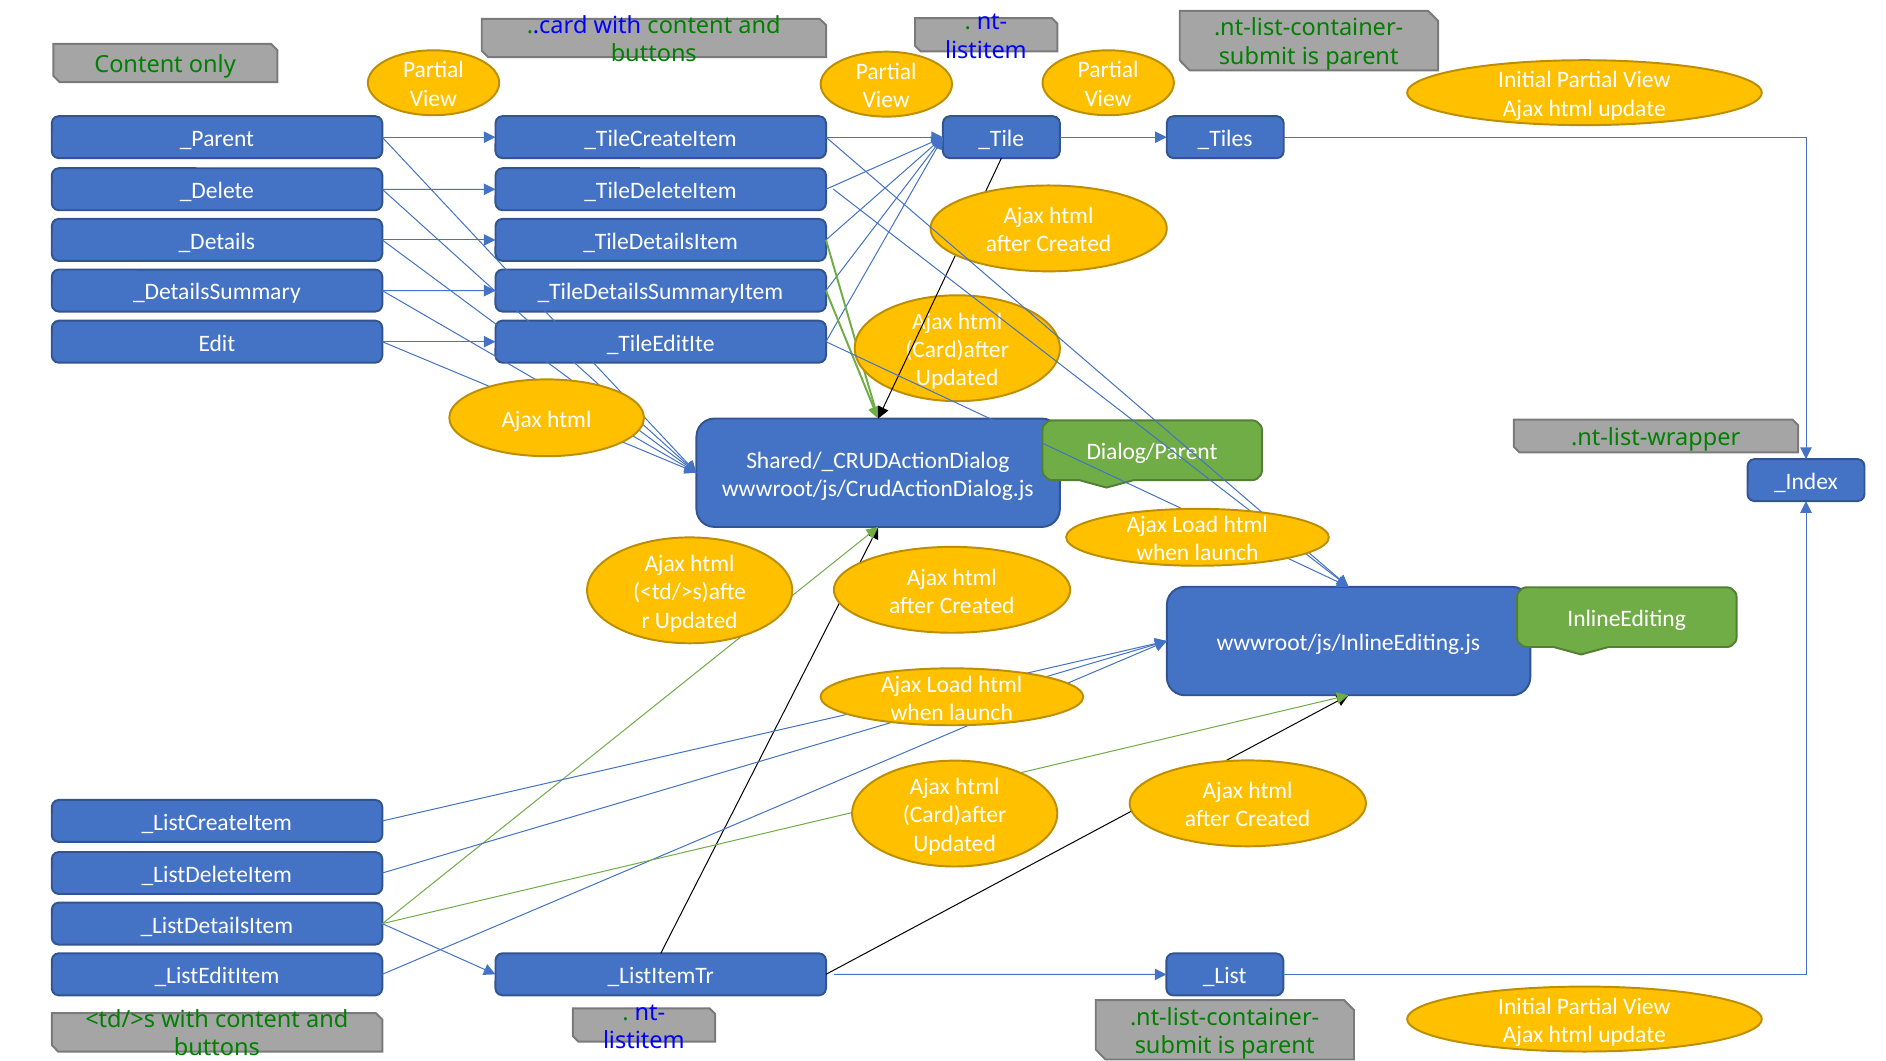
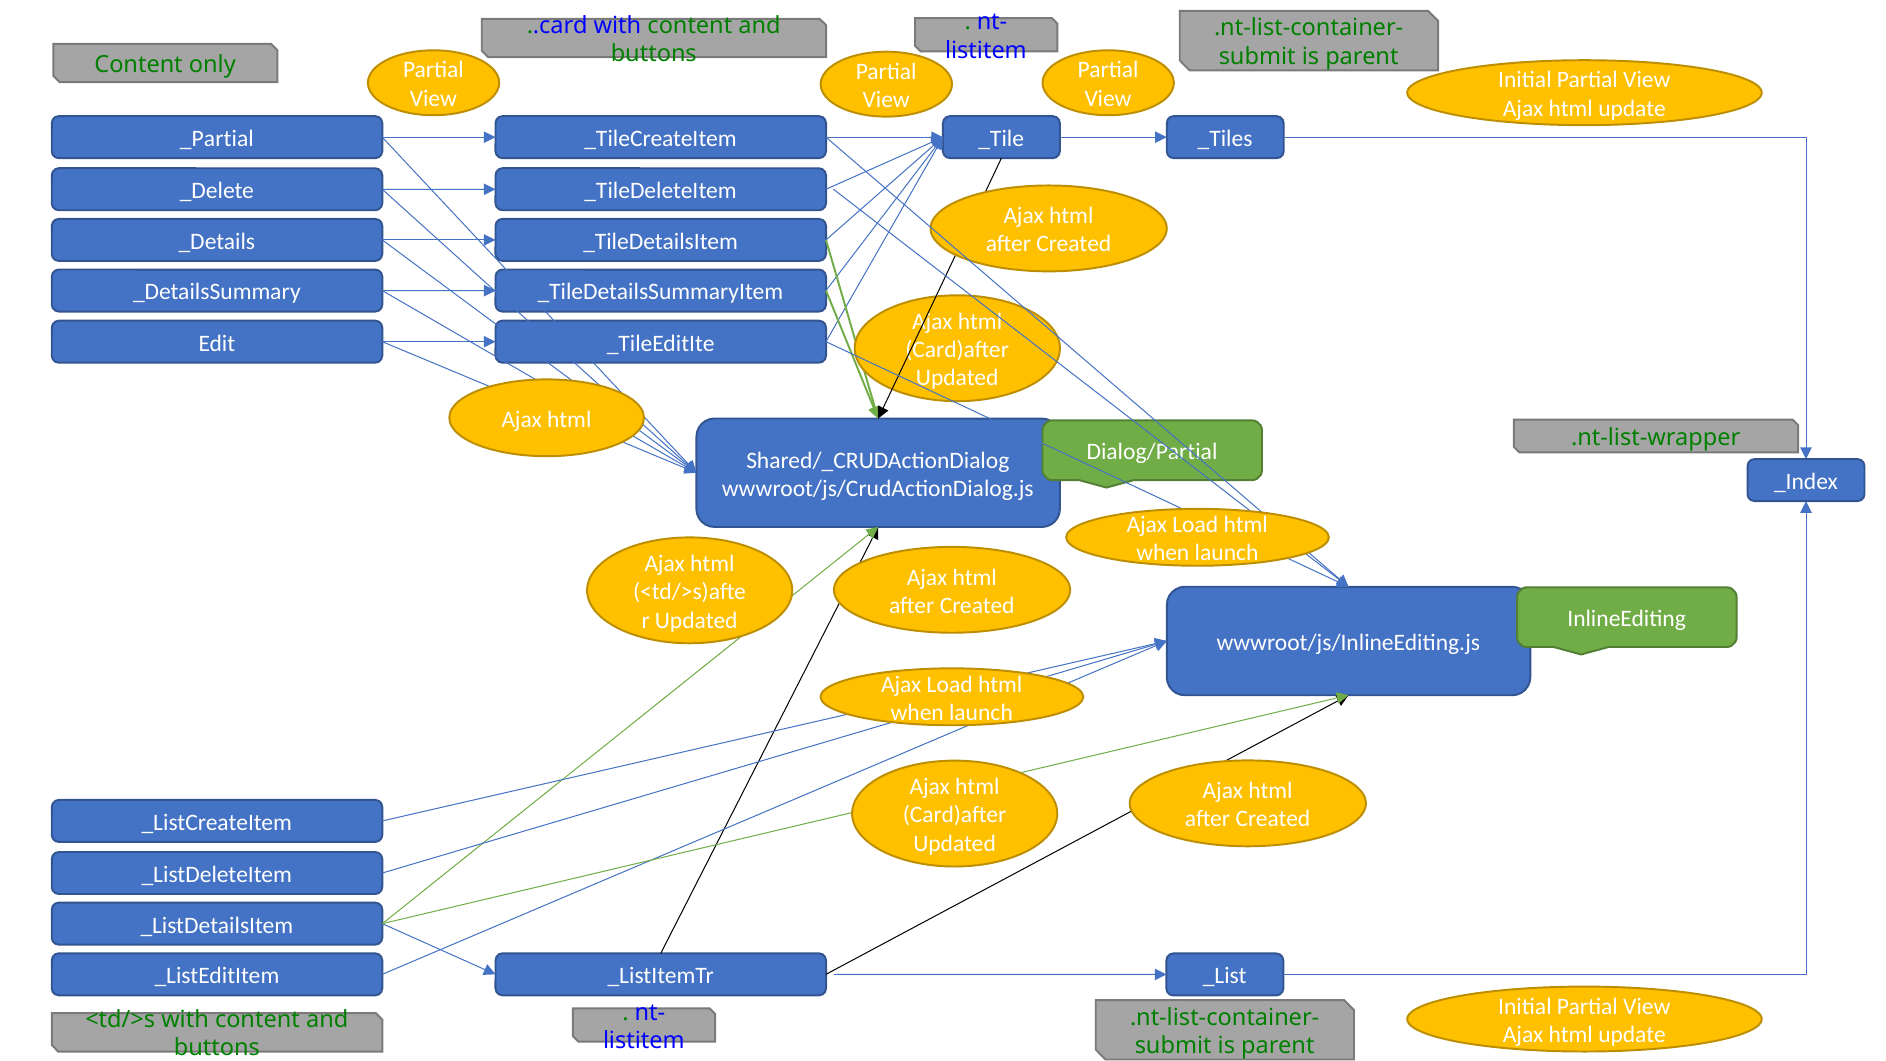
_Parent: _Parent -> _Partial
Dialog/Parent: Dialog/Parent -> Dialog/Partial
